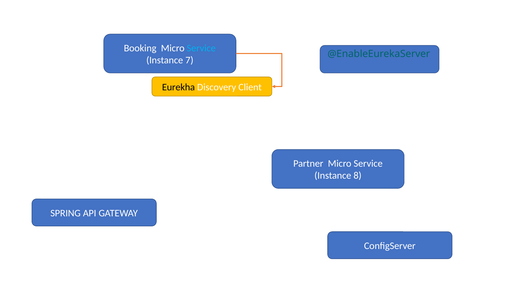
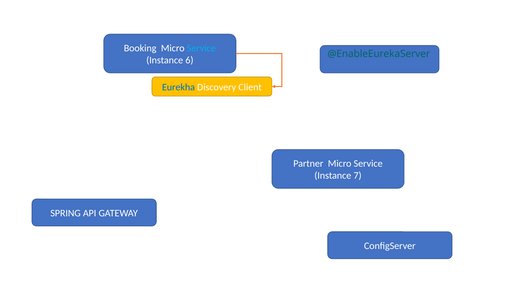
7: 7 -> 6
Eurekha colour: black -> blue
8: 8 -> 7
